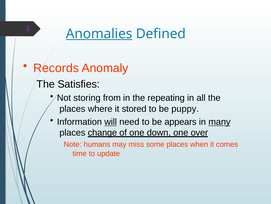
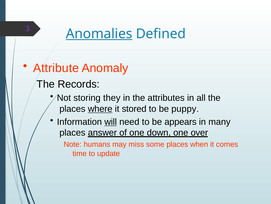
Records: Records -> Attribute
Satisfies: Satisfies -> Records
from: from -> they
repeating: repeating -> attributes
where underline: none -> present
many underline: present -> none
change: change -> answer
